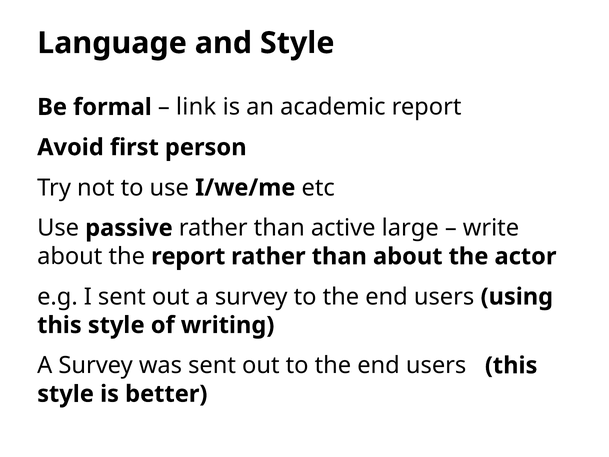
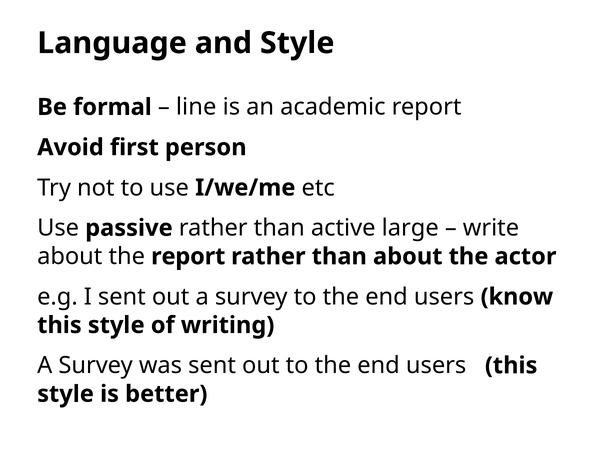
link: link -> line
using: using -> know
